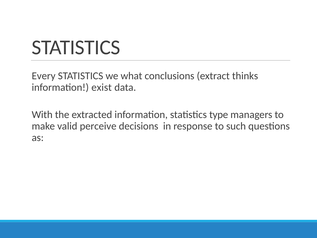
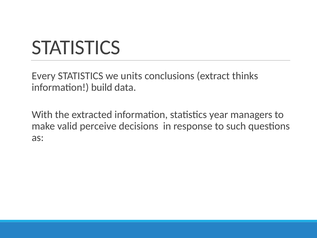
what: what -> units
exist: exist -> build
type: type -> year
